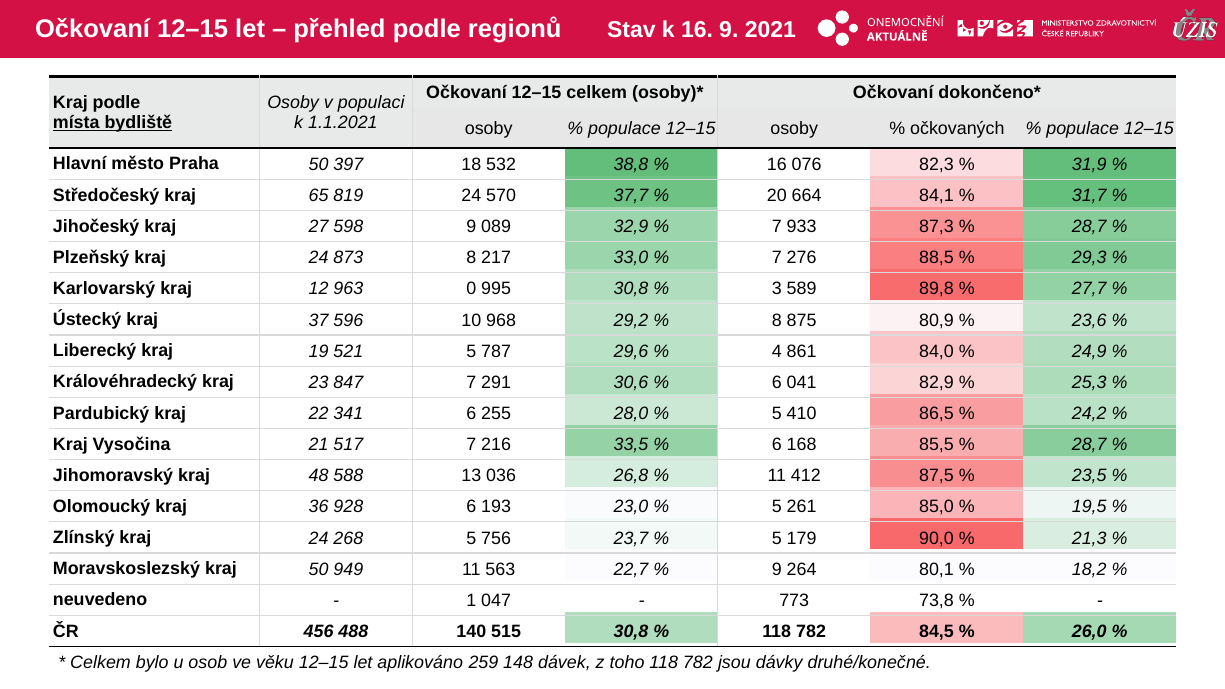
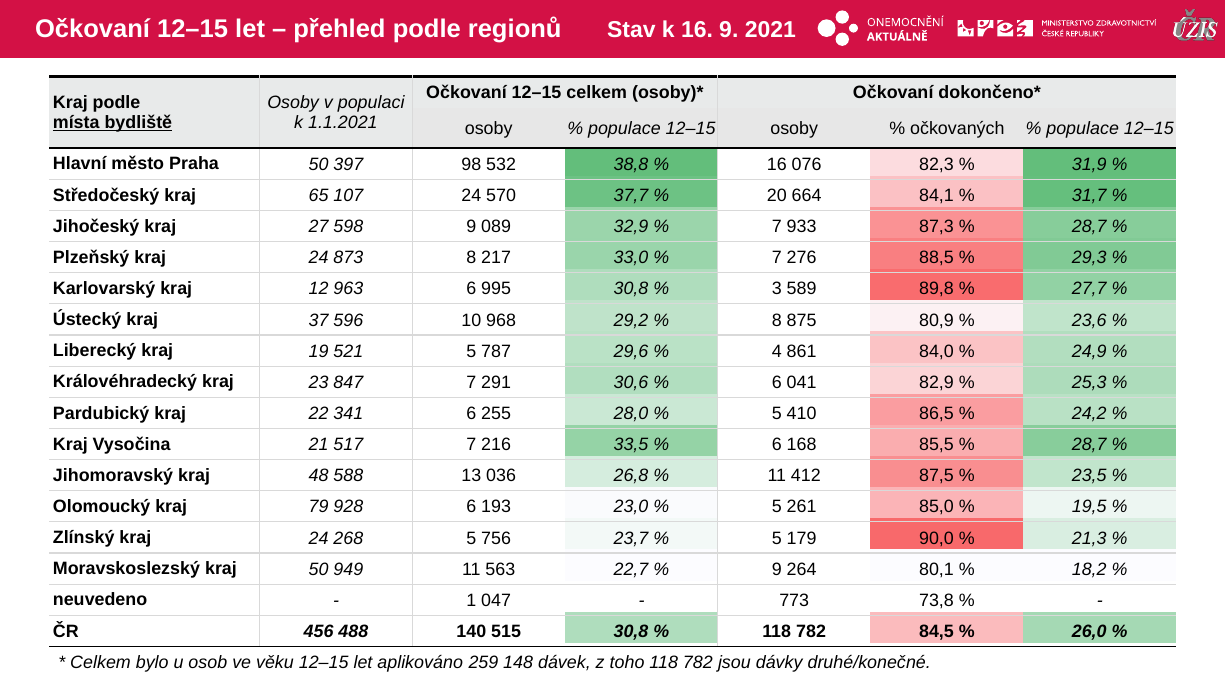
18: 18 -> 98
819: 819 -> 107
963 0: 0 -> 6
36: 36 -> 79
